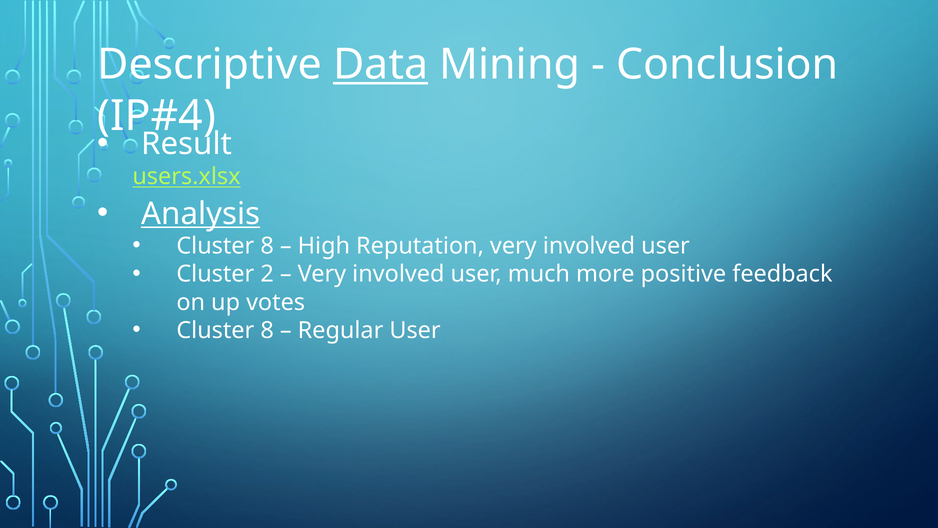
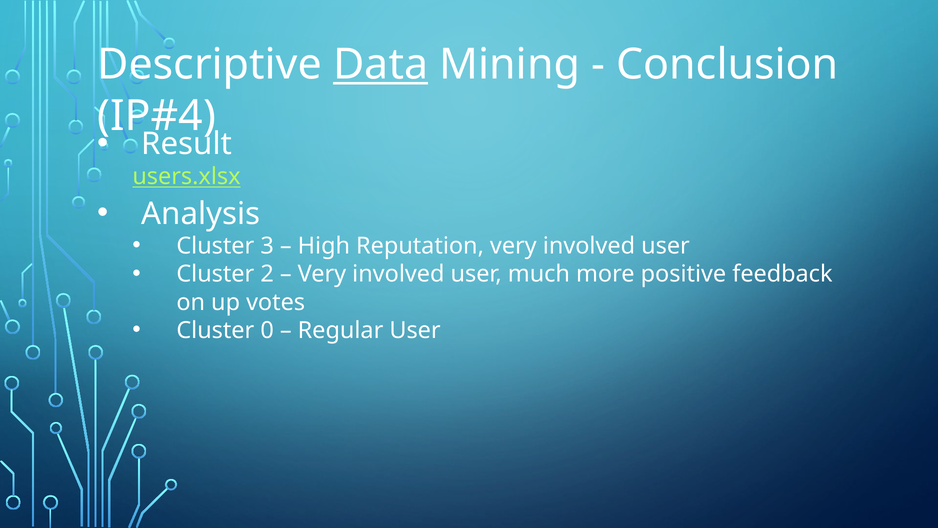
Analysis underline: present -> none
8 at (267, 246): 8 -> 3
8 at (267, 330): 8 -> 0
